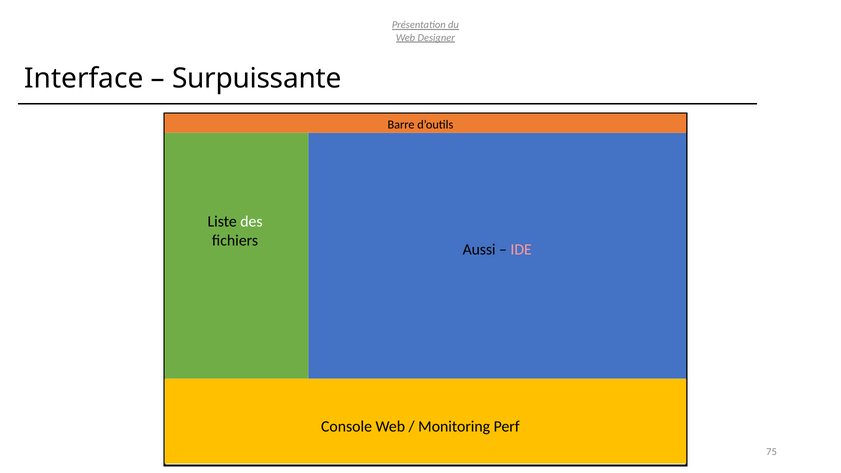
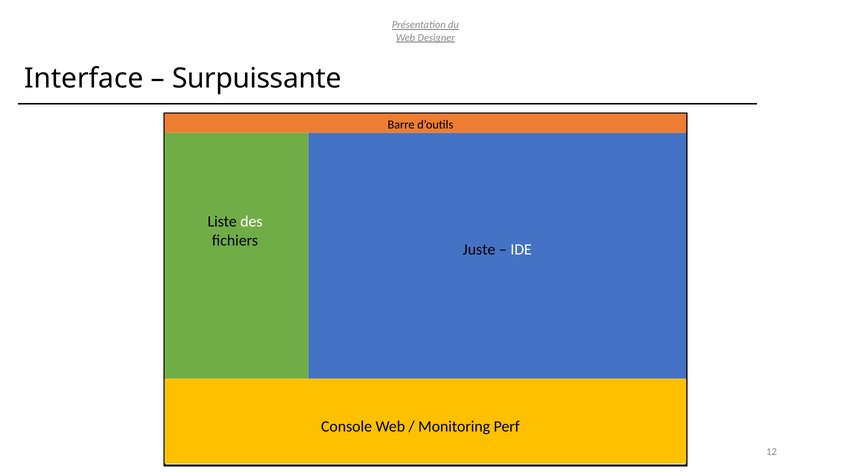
Aussi: Aussi -> Juste
IDE colour: pink -> white
75: 75 -> 12
